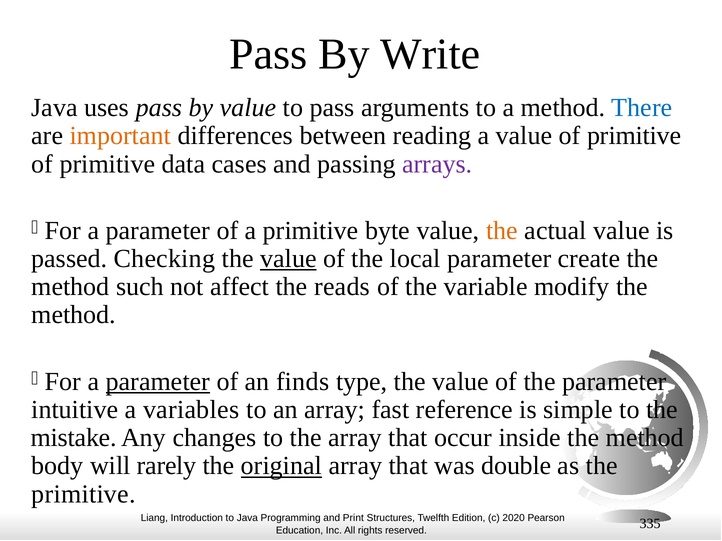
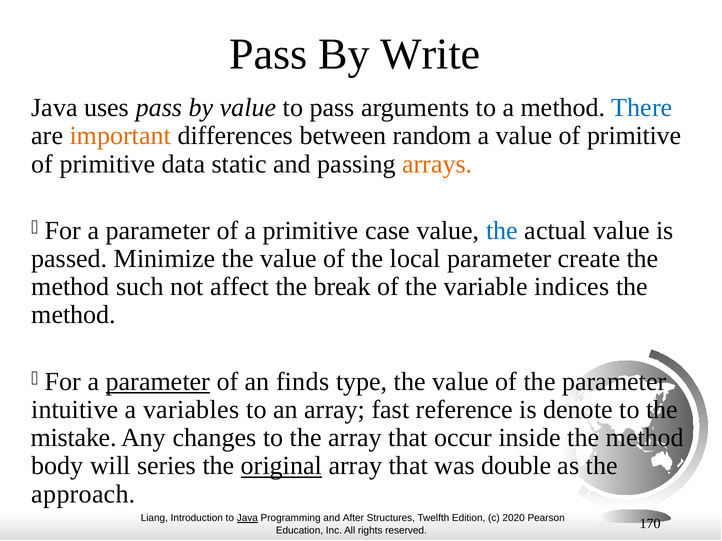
reading: reading -> random
cases: cases -> static
arrays colour: purple -> orange
byte: byte -> case
the at (502, 231) colour: orange -> blue
Checking: Checking -> Minimize
value at (288, 259) underline: present -> none
reads: reads -> break
modify: modify -> indices
simple: simple -> denote
rarely: rarely -> series
primitive at (83, 494): primitive -> approach
Java at (247, 519) underline: none -> present
Print: Print -> After
335: 335 -> 170
